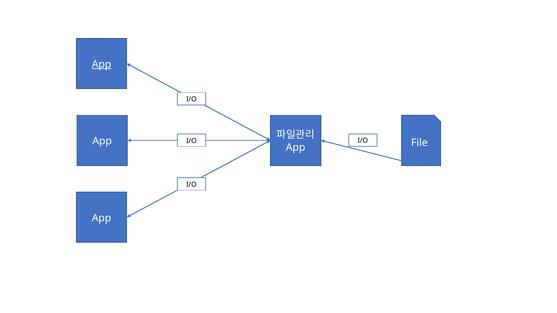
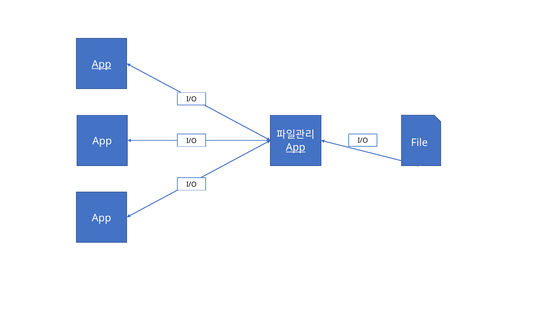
App at (296, 148) underline: none -> present
